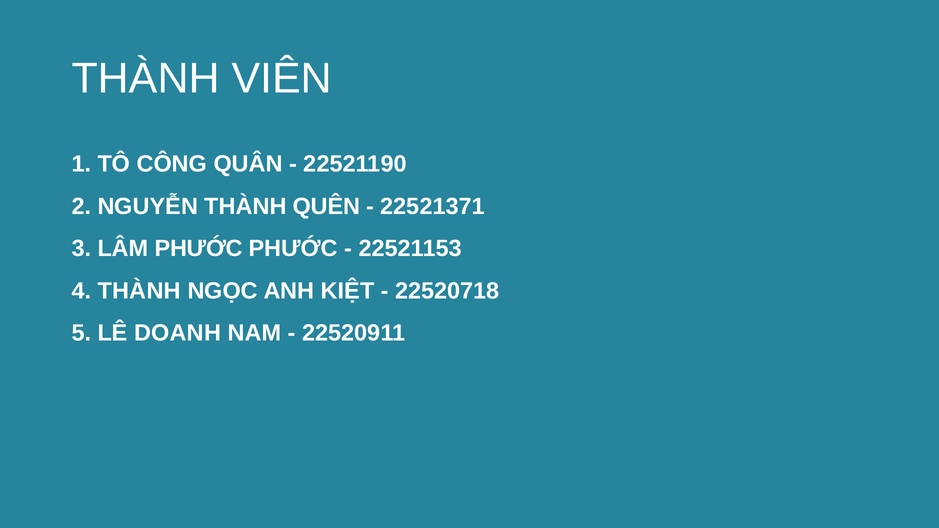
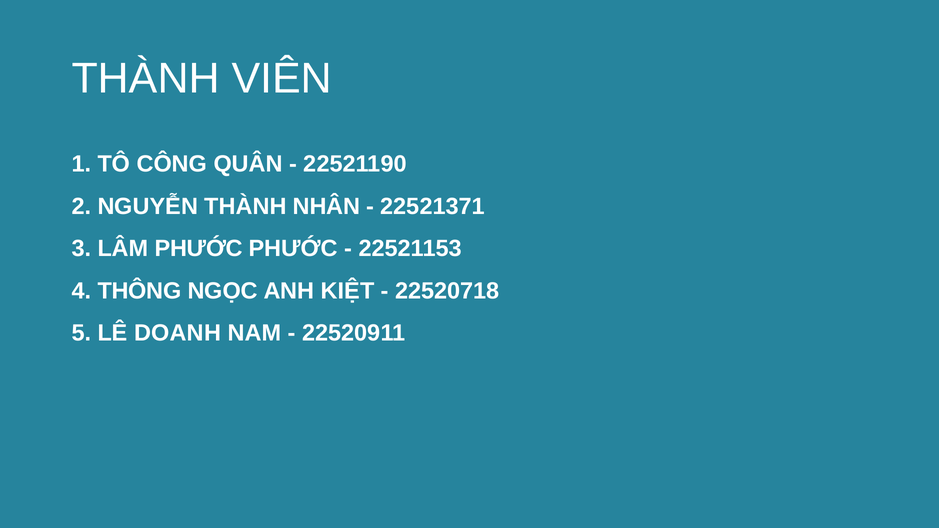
QUÊN: QUÊN -> NHÂN
4 THÀNH: THÀNH -> THÔNG
